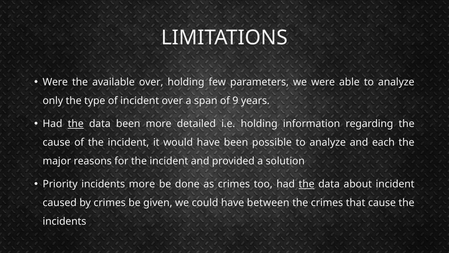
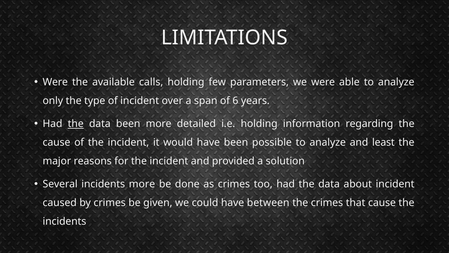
available over: over -> calls
9: 9 -> 6
each: each -> least
Priority: Priority -> Several
the at (307, 184) underline: present -> none
